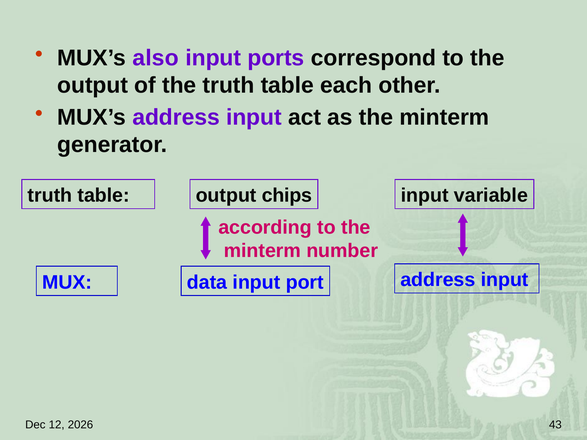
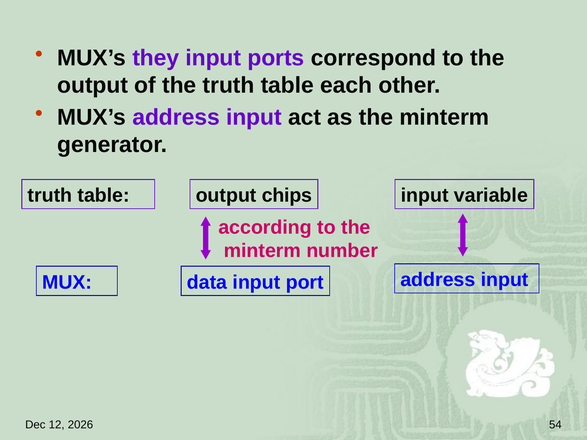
also: also -> they
43: 43 -> 54
